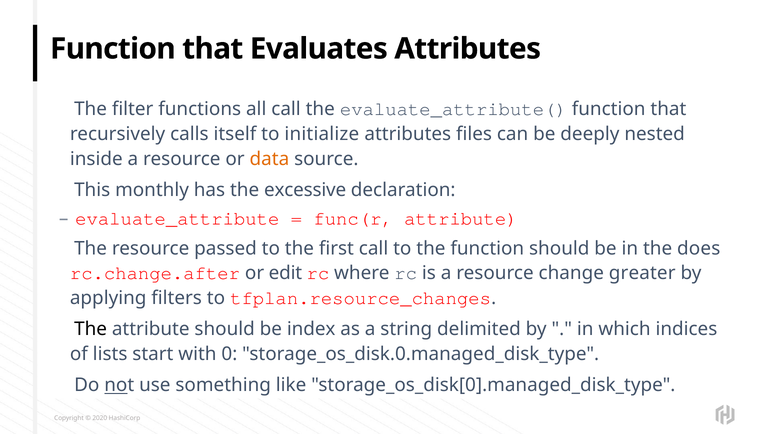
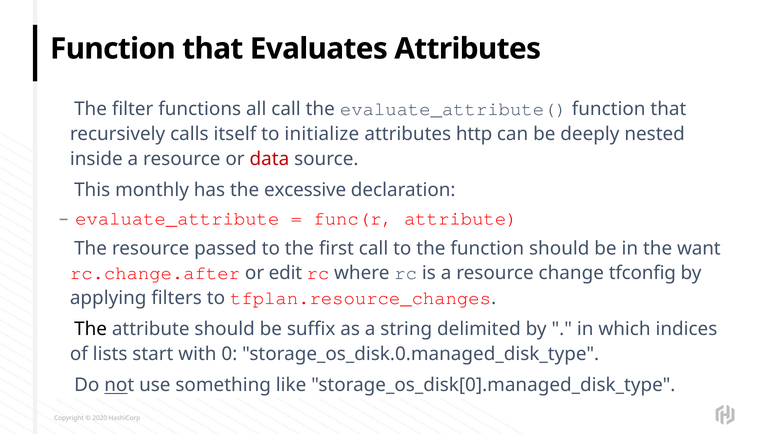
files: files -> http
data colour: orange -> red
does: does -> want
greater: greater -> tfconfig
index: index -> suffix
